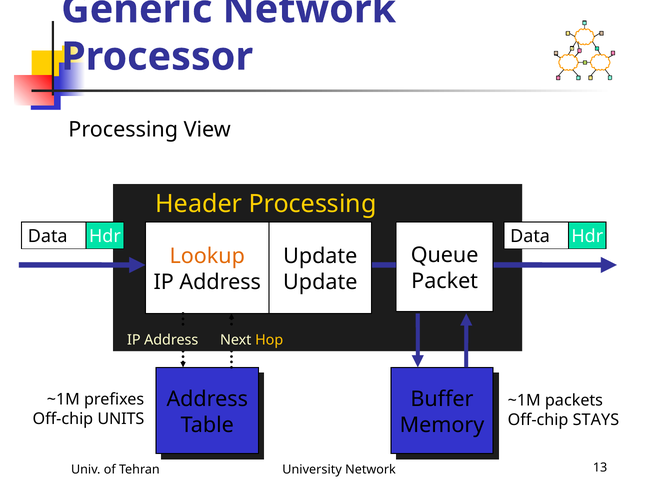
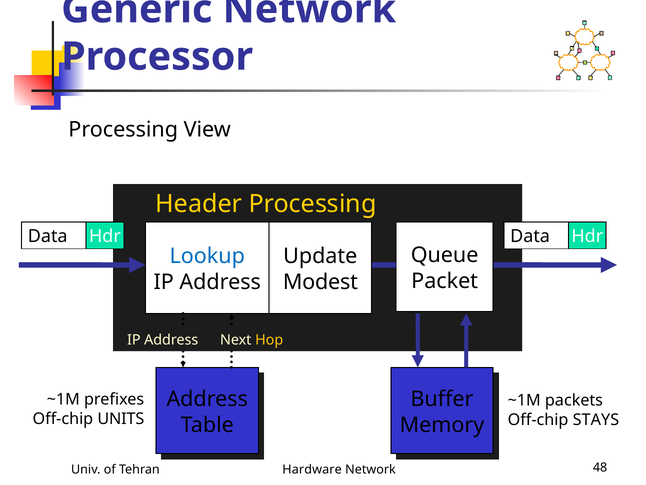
Lookup colour: orange -> blue
Update at (320, 282): Update -> Modest
University: University -> Hardware
13: 13 -> 48
